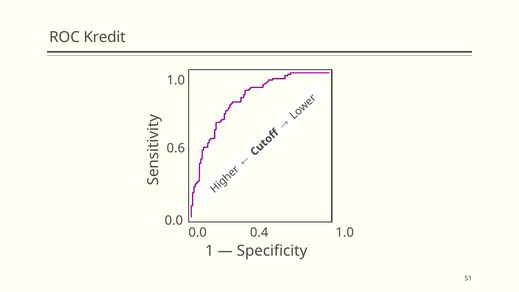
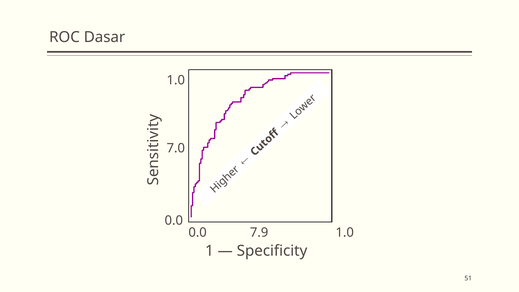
Kredit: Kredit -> Dasar
0.6: 0.6 -> 7.0
0.4: 0.4 -> 7.9
